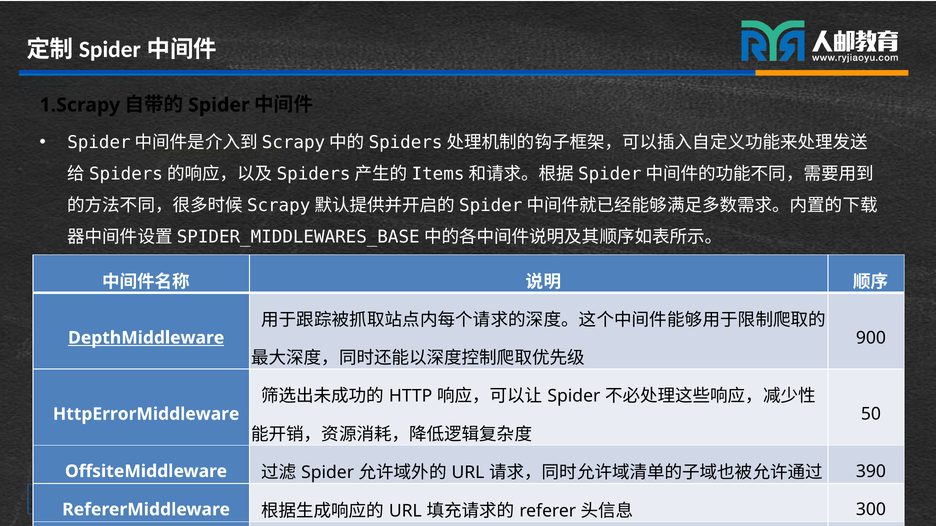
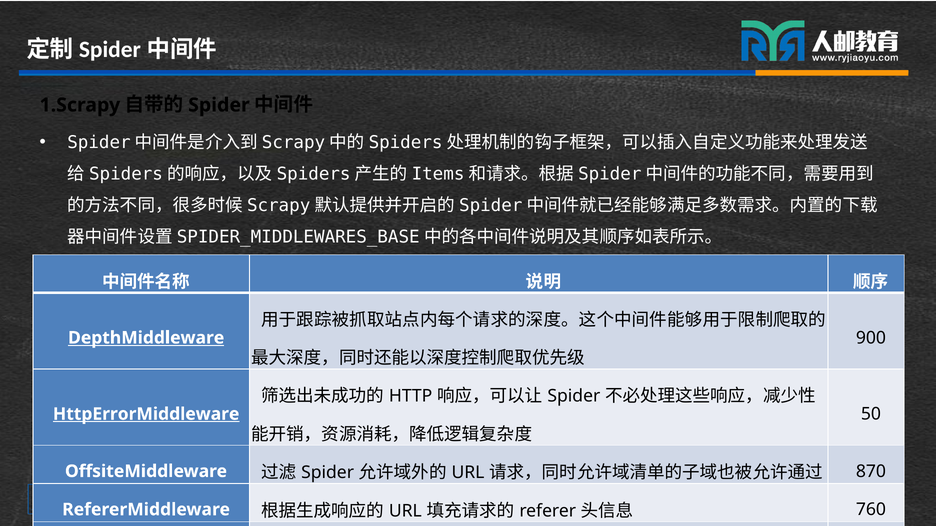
HttpErrorMiddleware underline: none -> present
390: 390 -> 870
300: 300 -> 760
